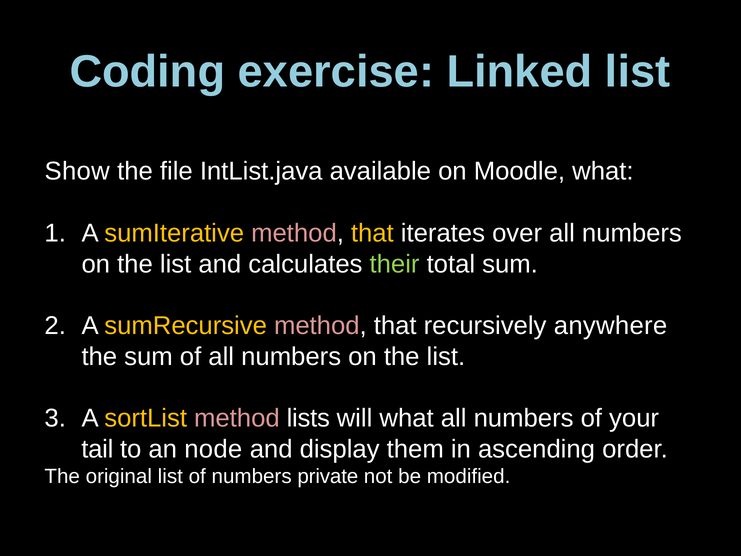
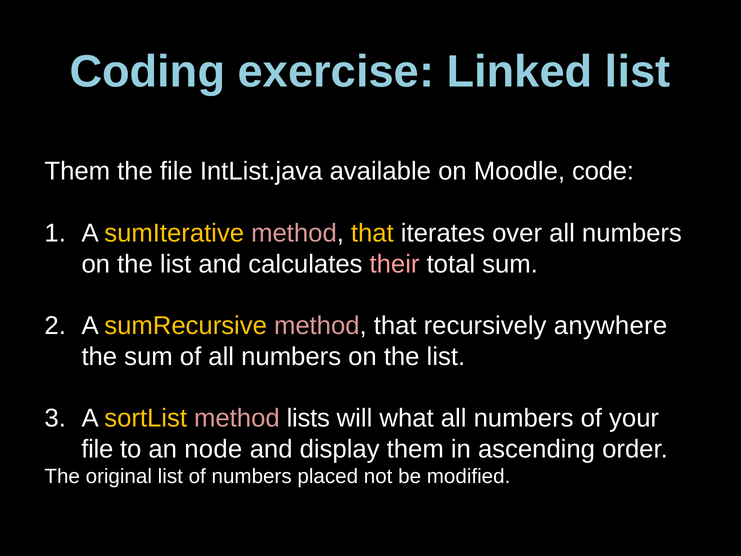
Show at (77, 171): Show -> Them
Moodle what: what -> code
their colour: light green -> pink
tail at (97, 449): tail -> file
private: private -> placed
